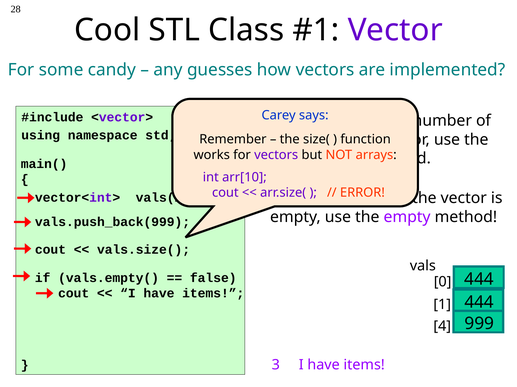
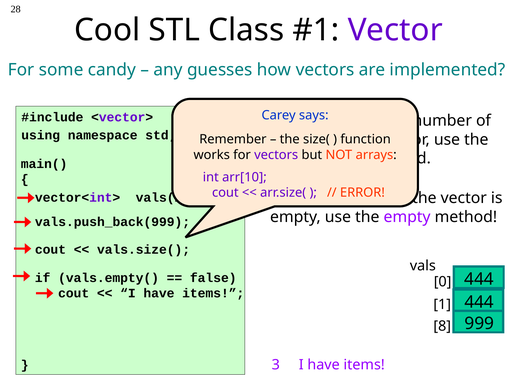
4: 4 -> 8
